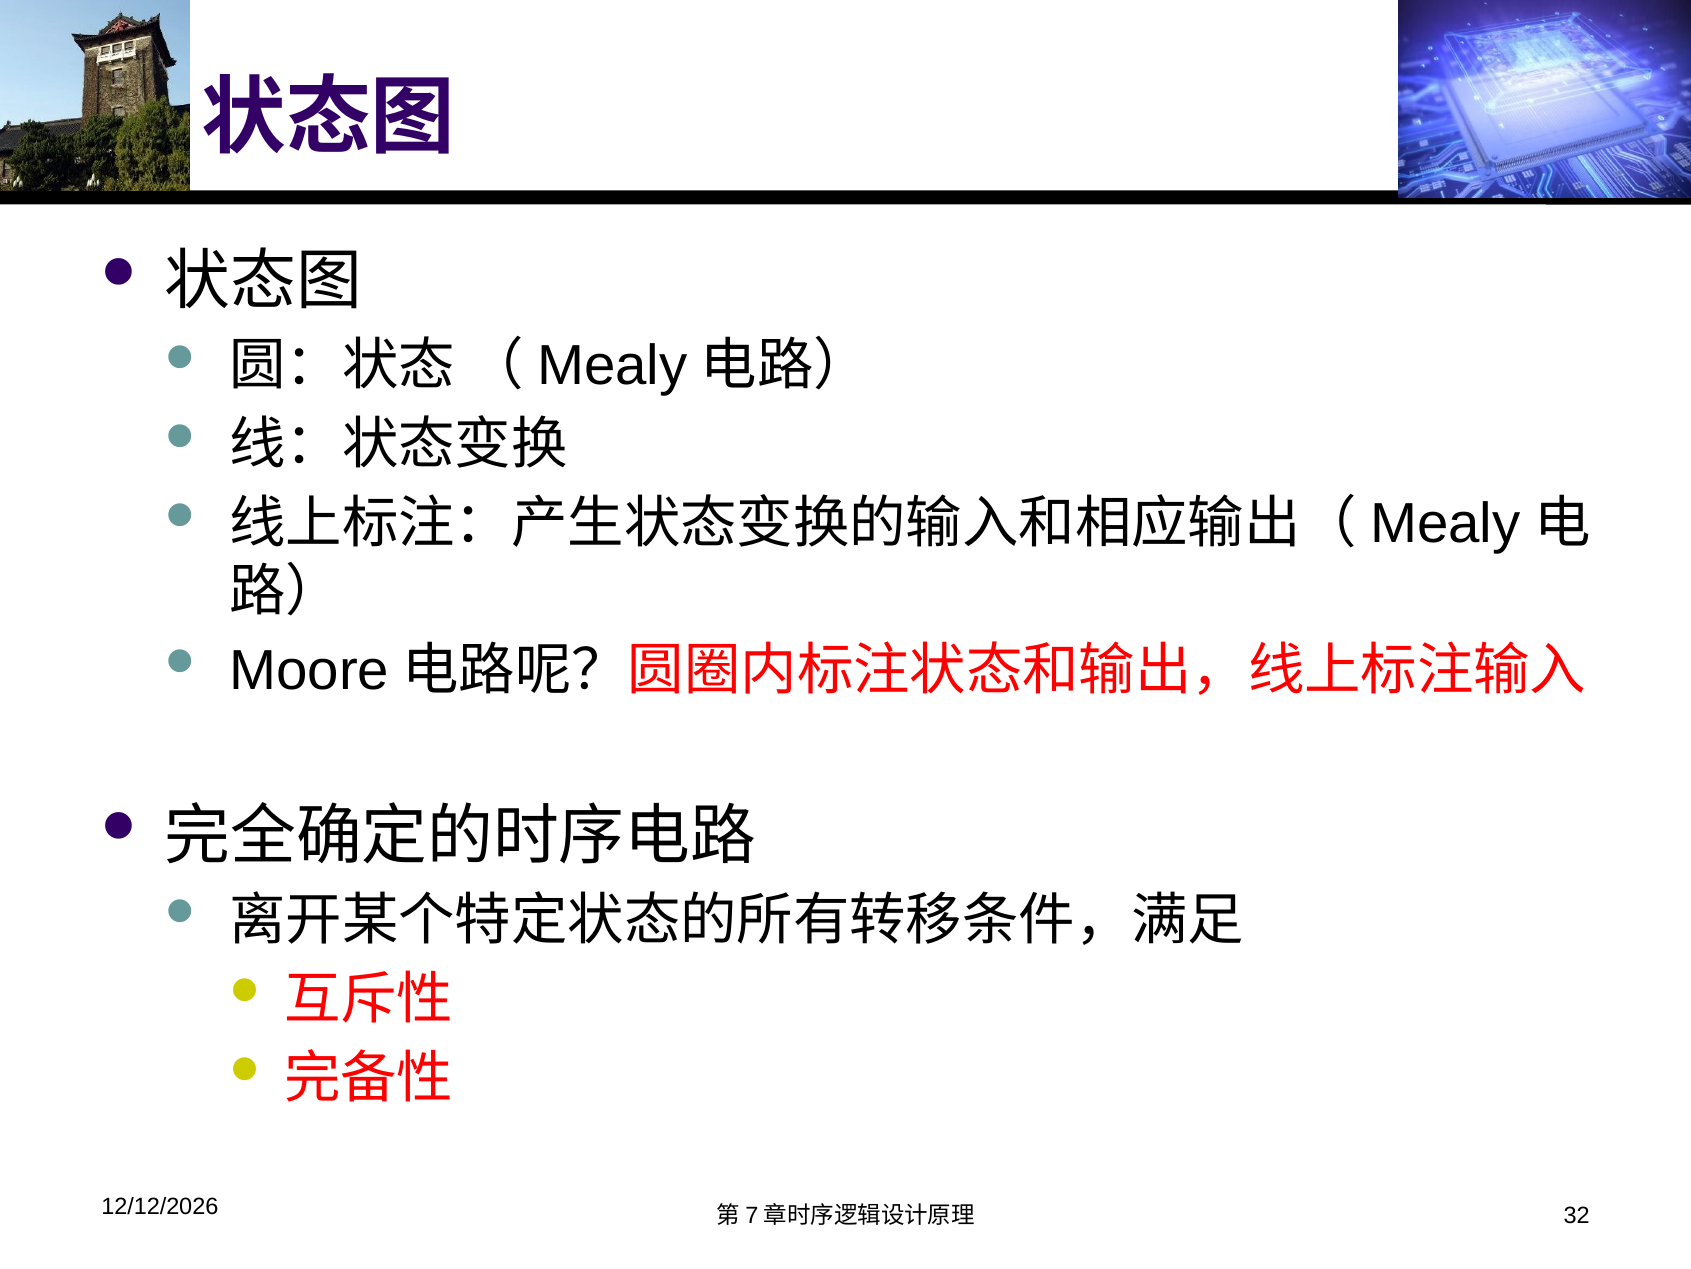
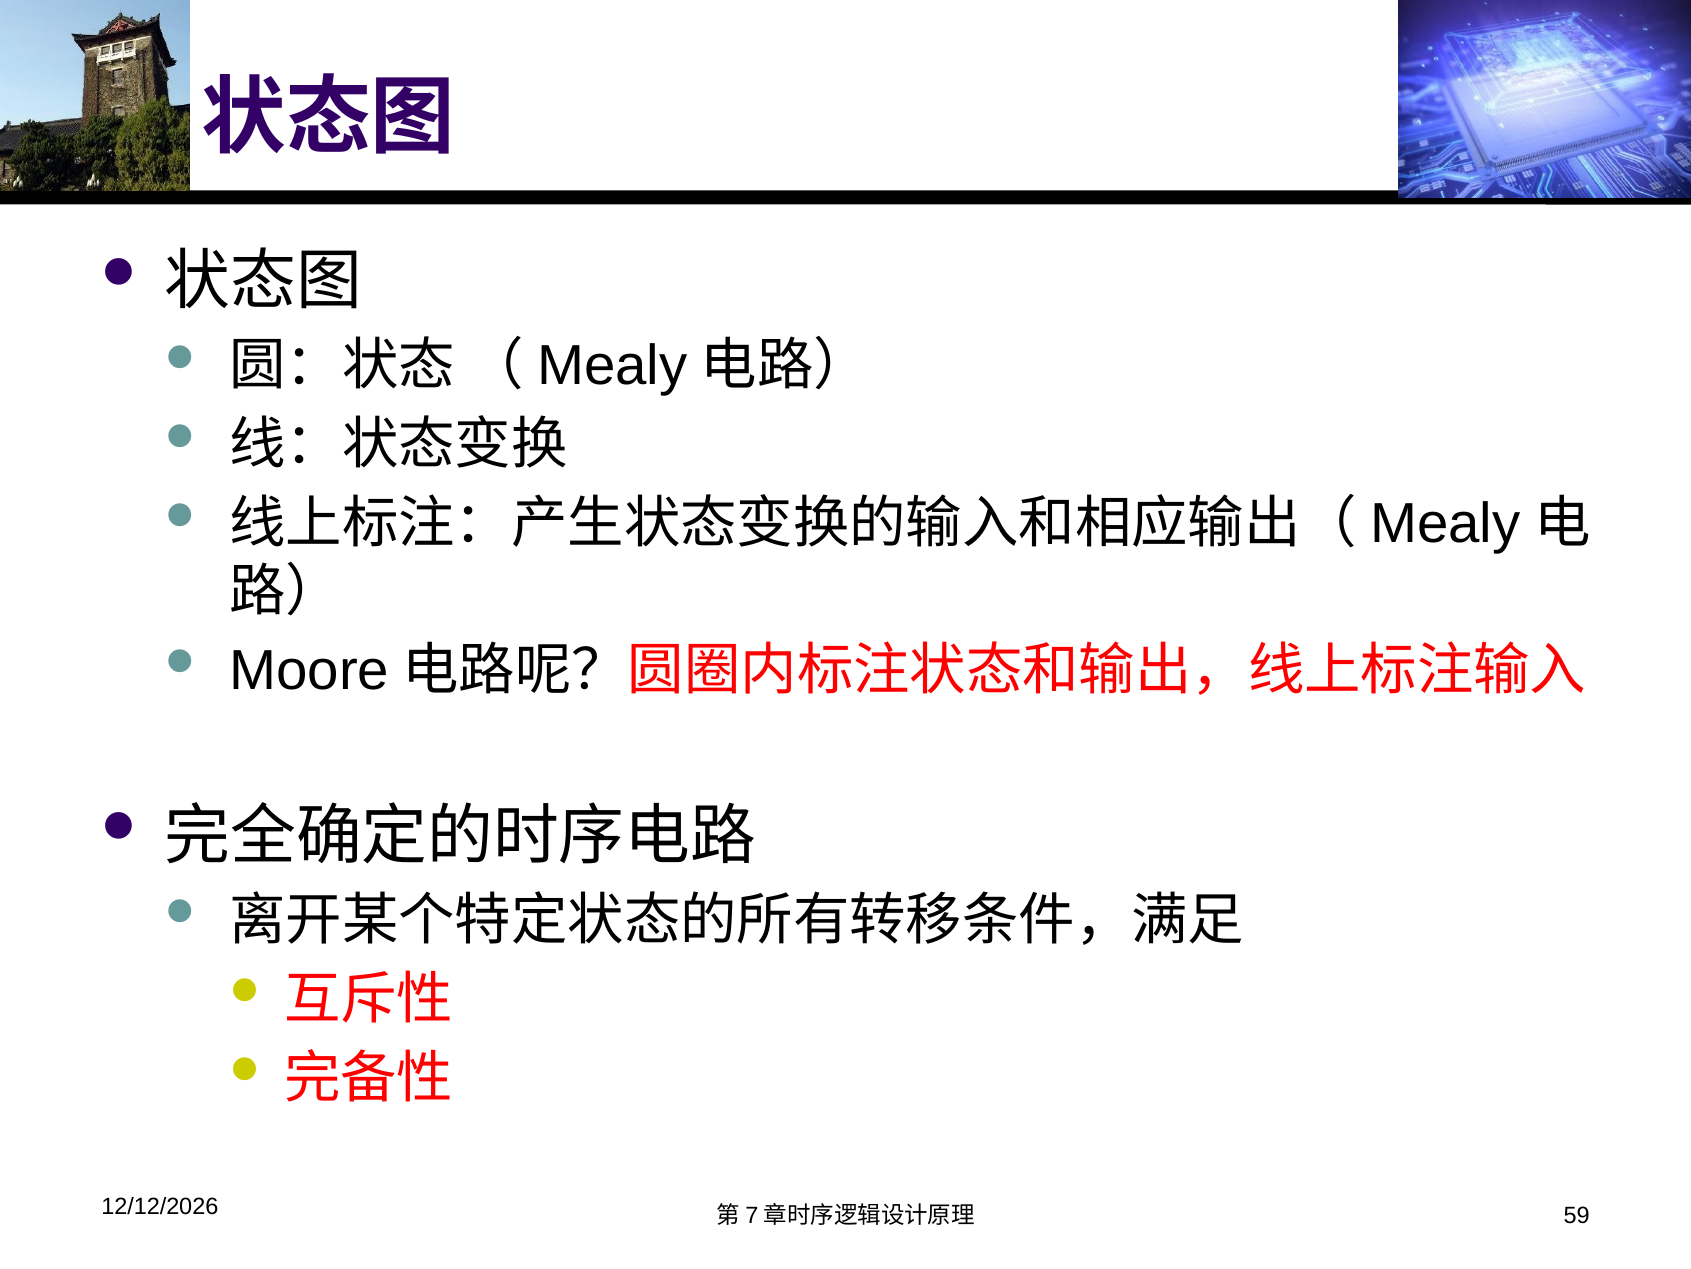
32: 32 -> 59
